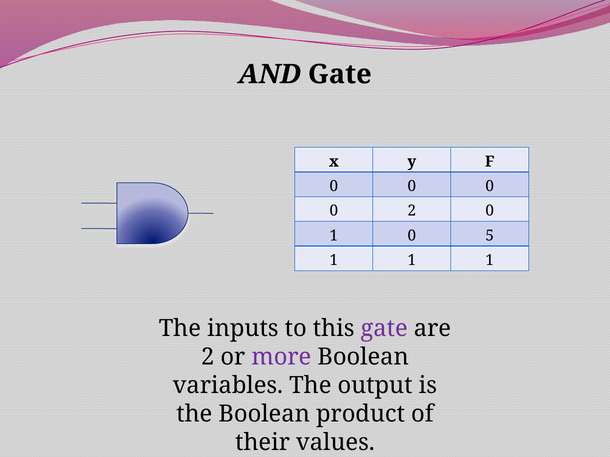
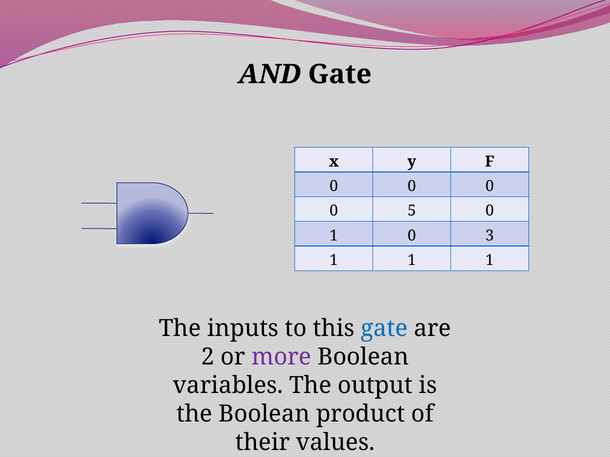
0 2: 2 -> 5
5: 5 -> 3
gate at (384, 329) colour: purple -> blue
